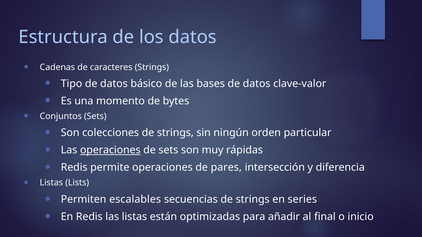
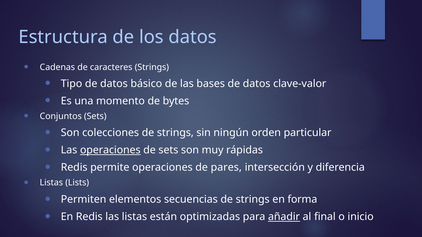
escalables: escalables -> elementos
series: series -> forma
añadir underline: none -> present
